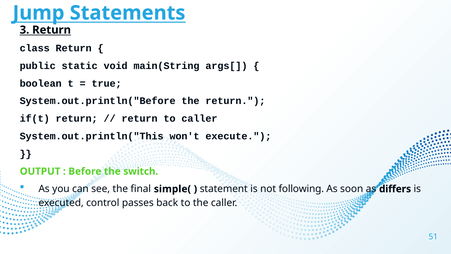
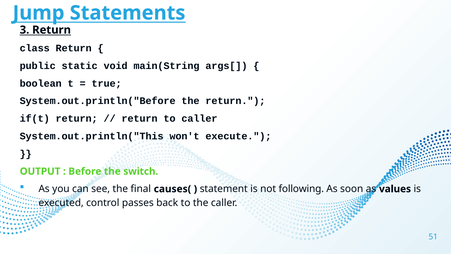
simple(: simple( -> causes(
differs: differs -> values
